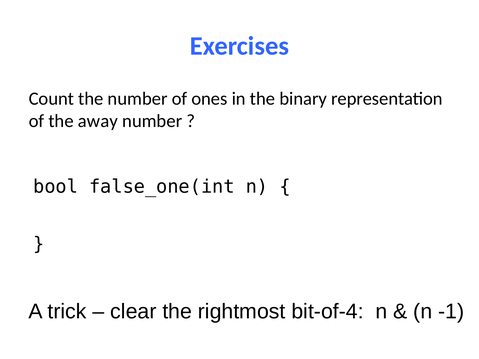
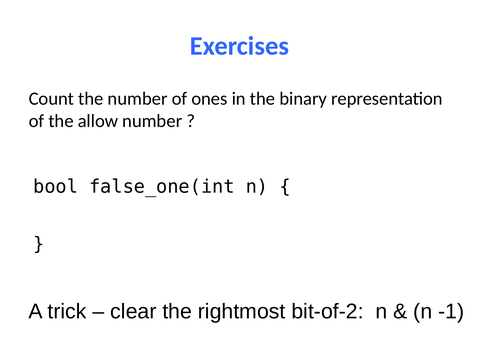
away: away -> allow
bit-of-4: bit-of-4 -> bit-of-2
